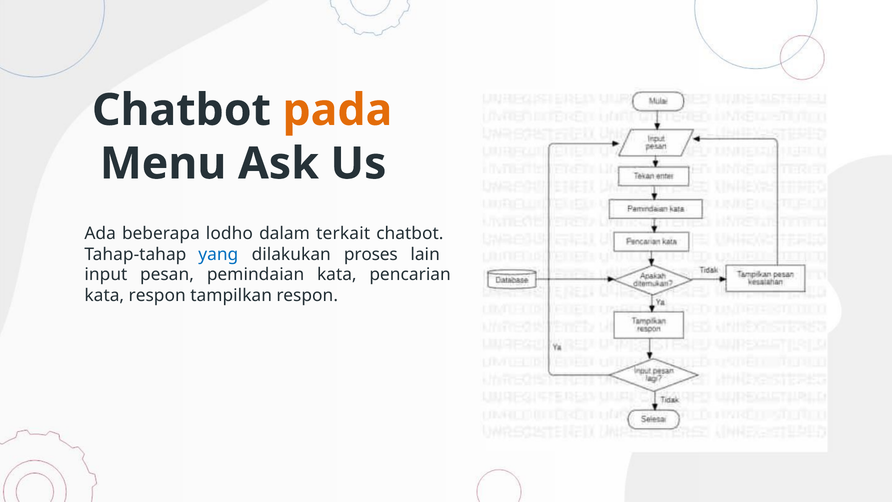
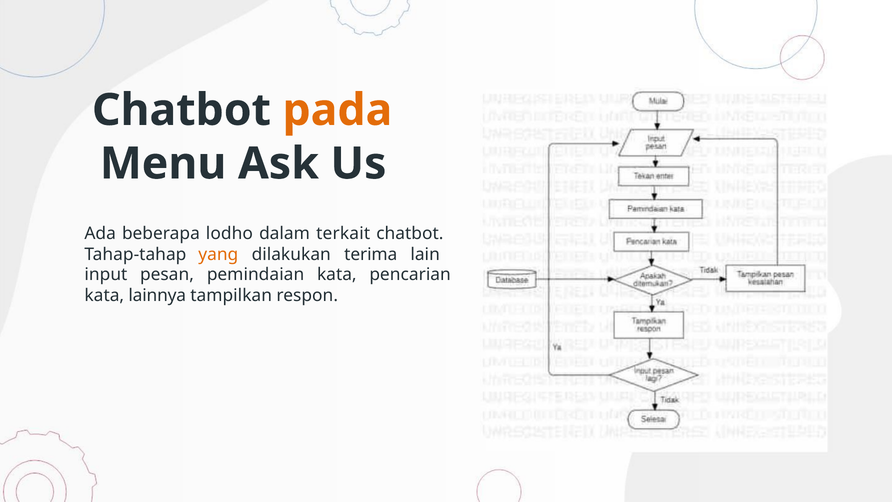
yang colour: blue -> orange
proses: proses -> terima
kata respon: respon -> lainnya
